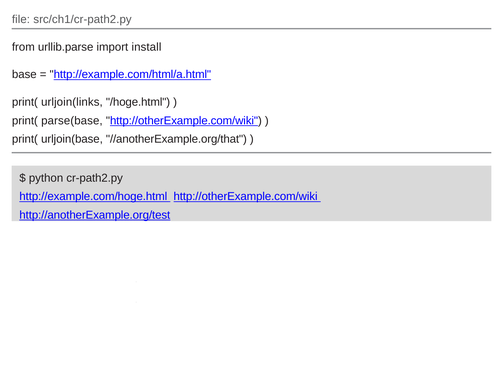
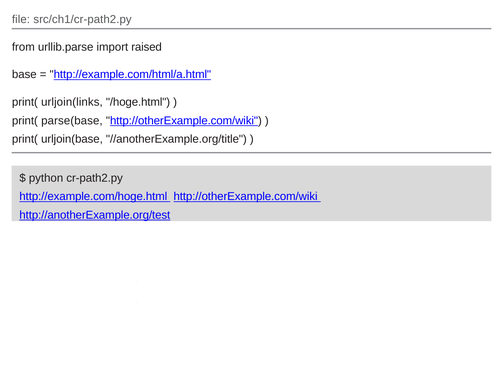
install: install -> raised
//anotherExample.org/that: //anotherExample.org/that -> //anotherExample.org/title
